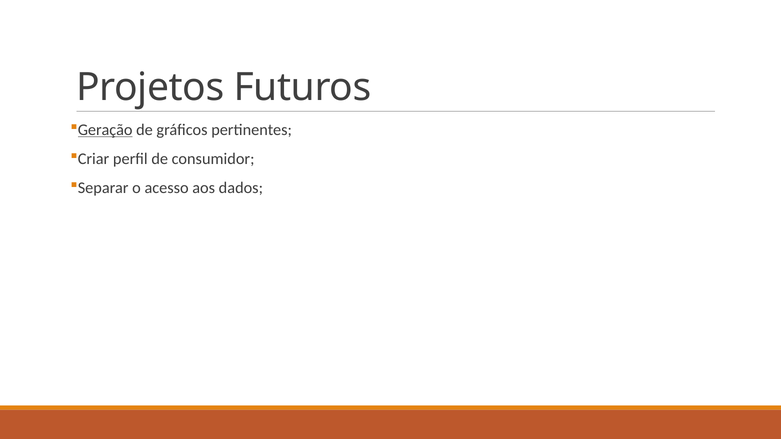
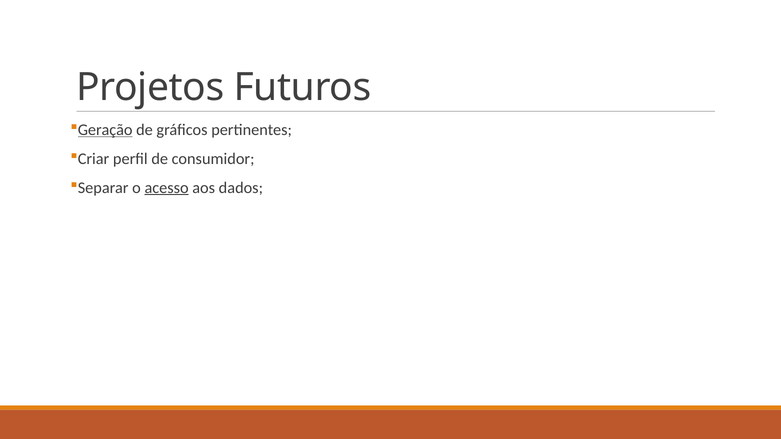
acesso underline: none -> present
